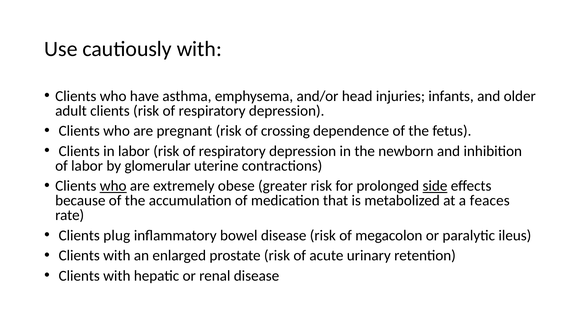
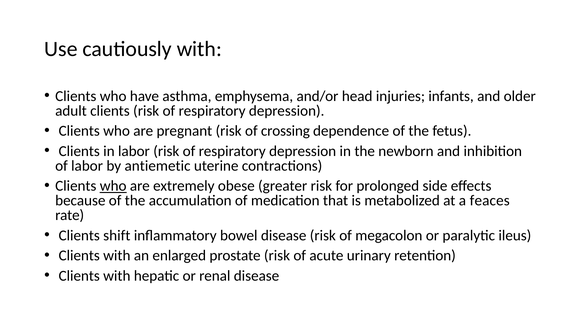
glomerular: glomerular -> antiemetic
side underline: present -> none
plug: plug -> shift
